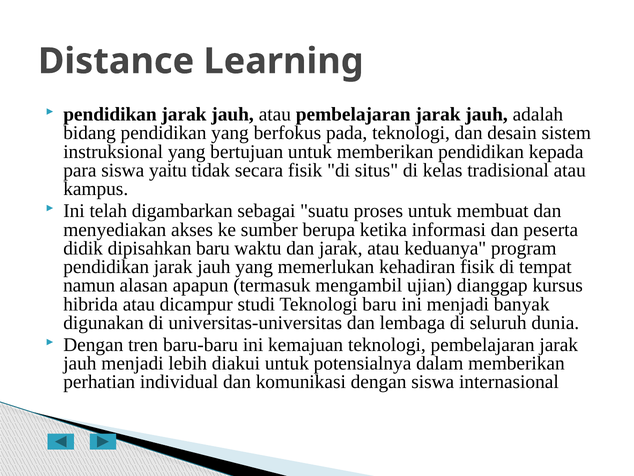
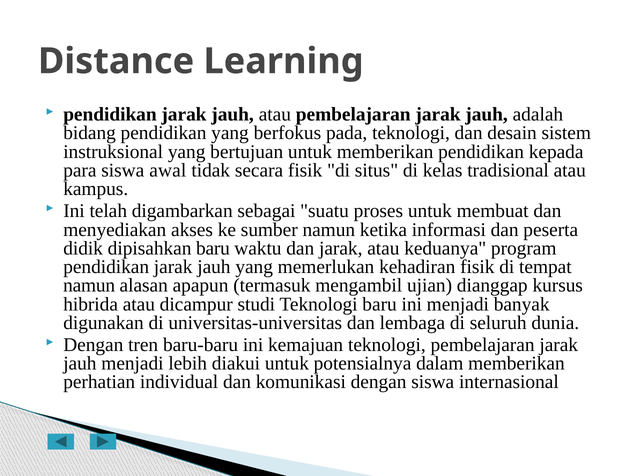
yaitu: yaitu -> awal
sumber berupa: berupa -> namun
